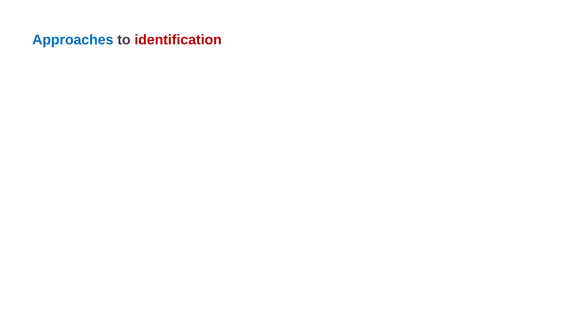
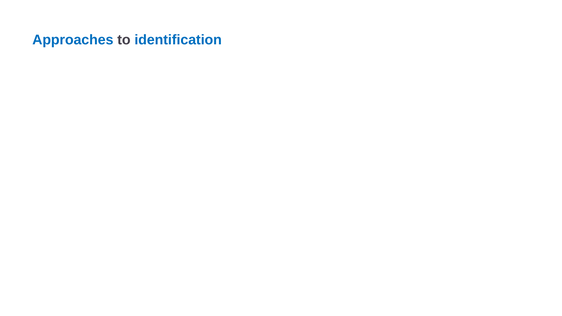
identification at (178, 40) colour: red -> blue
